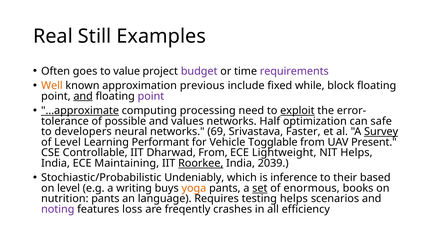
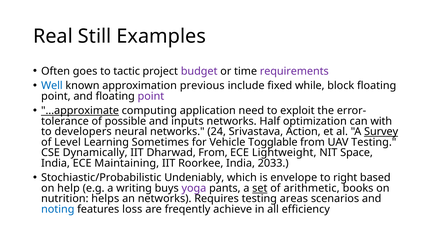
value: value -> tactic
Well colour: orange -> blue
and at (83, 96) underline: present -> none
processing: processing -> application
exploit underline: present -> none
values: values -> inputs
safe: safe -> with
69: 69 -> 24
Faster: Faster -> Action
Performant: Performant -> Sometimes
UAV Present: Present -> Testing
Controllable: Controllable -> Dynamically
NIT Helps: Helps -> Space
Roorkee underline: present -> none
2039: 2039 -> 2033
inference: inference -> envelope
their: their -> right
on level: level -> help
yoga colour: orange -> purple
enormous: enormous -> arithmetic
nutrition pants: pants -> helps
an language: language -> networks
testing helps: helps -> areas
noting colour: purple -> blue
crashes: crashes -> achieve
